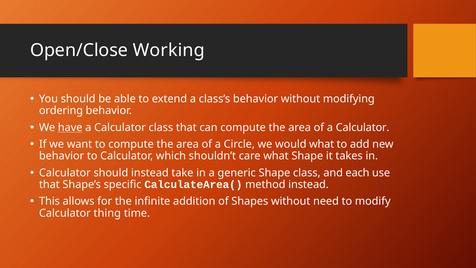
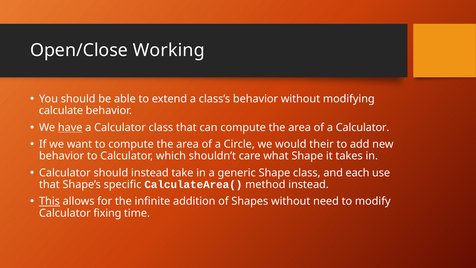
ordering: ordering -> calculate
would what: what -> their
This underline: none -> present
thing: thing -> fixing
